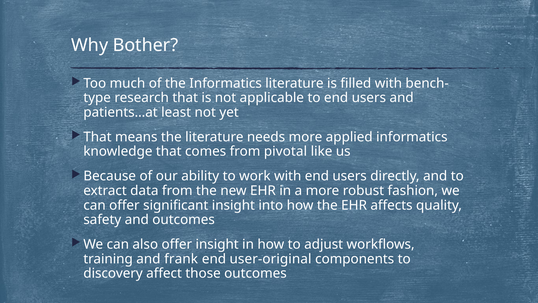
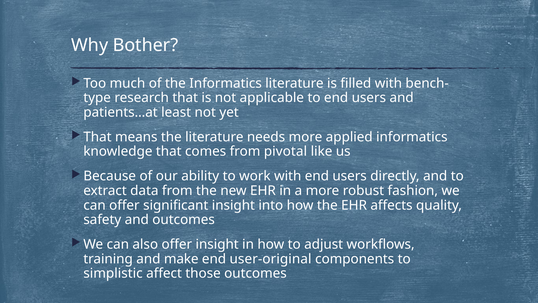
frank: frank -> make
discovery: discovery -> simplistic
